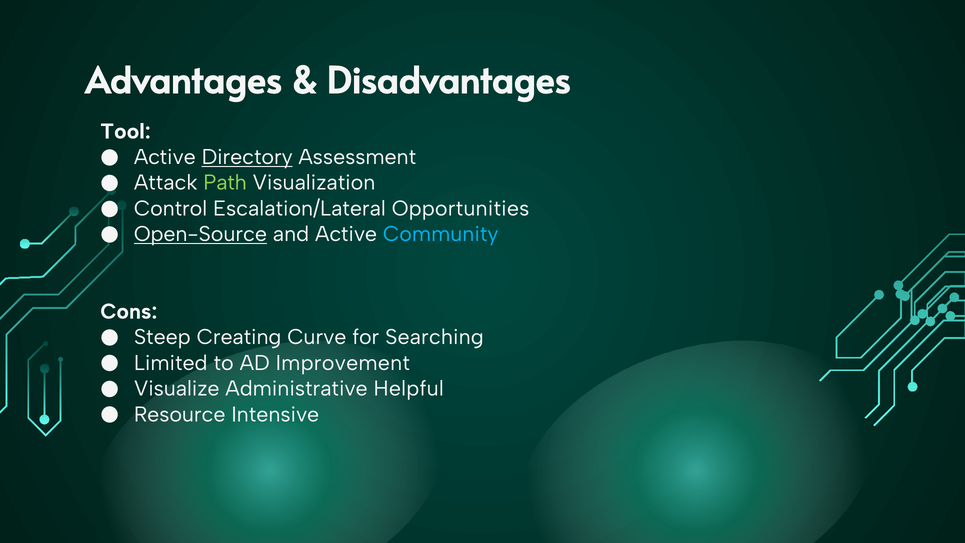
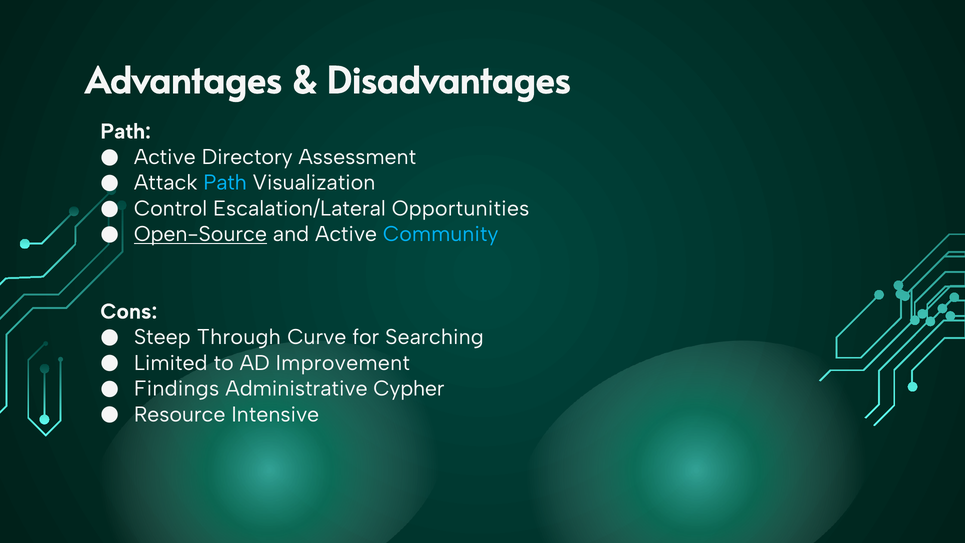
Tool at (126, 131): Tool -> Path
Directory underline: present -> none
Path at (225, 183) colour: light green -> light blue
Creating: Creating -> Through
Visualize: Visualize -> Findings
Helpful: Helpful -> Cypher
